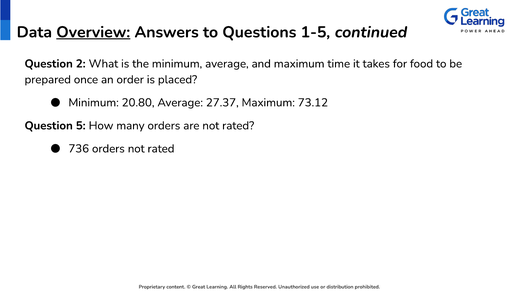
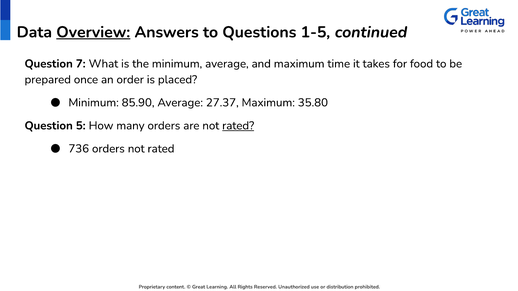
2: 2 -> 7
20.80: 20.80 -> 85.90
73.12: 73.12 -> 35.80
rated at (238, 126) underline: none -> present
